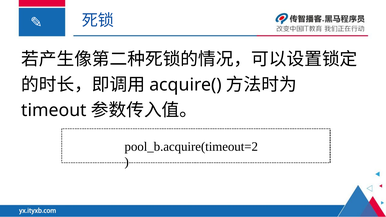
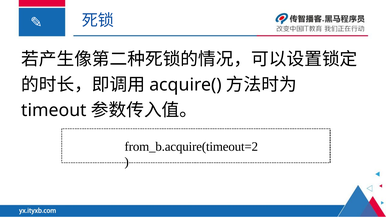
pool_b.acquire(timeout=2: pool_b.acquire(timeout=2 -> from_b.acquire(timeout=2
